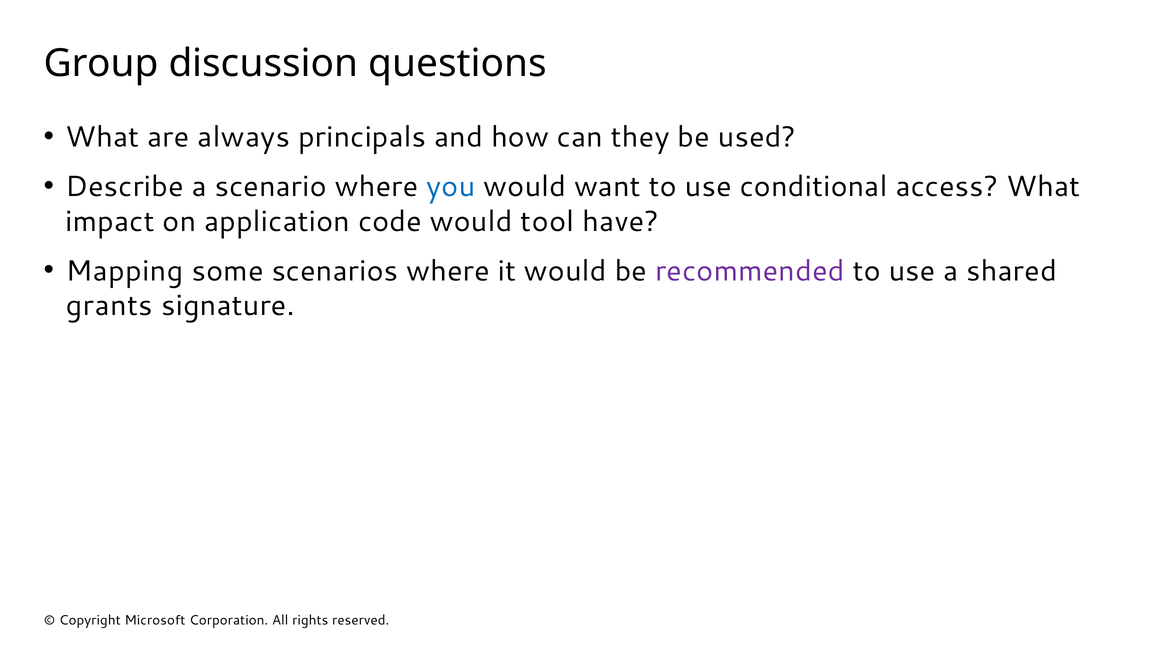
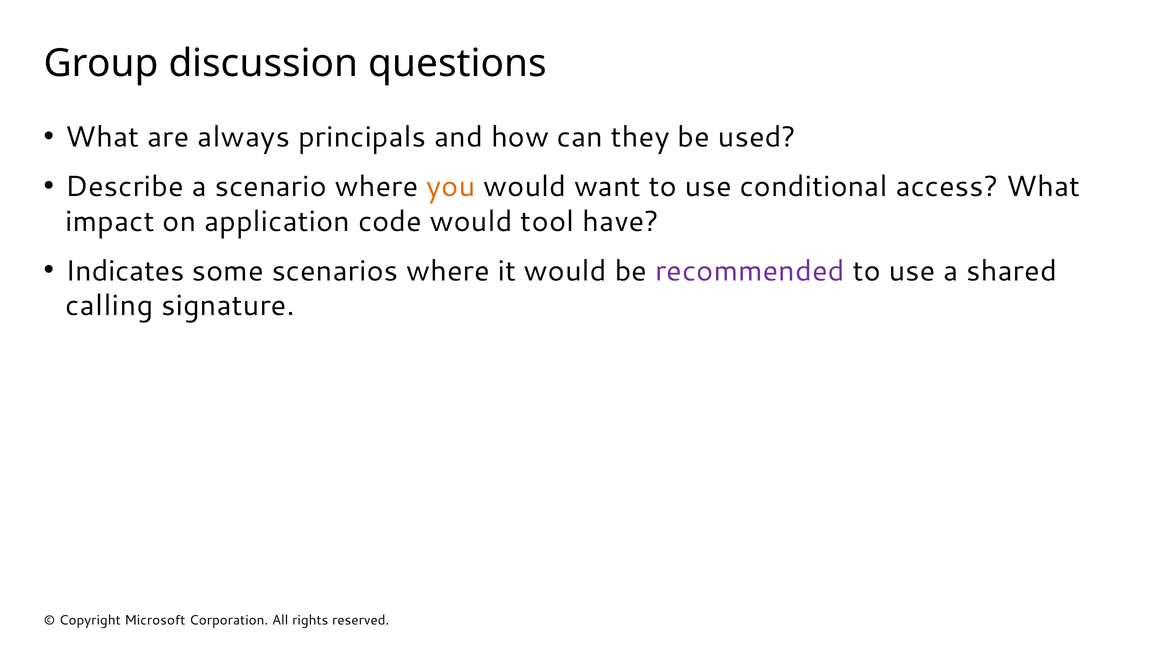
you colour: blue -> orange
Mapping: Mapping -> Indicates
grants: grants -> calling
